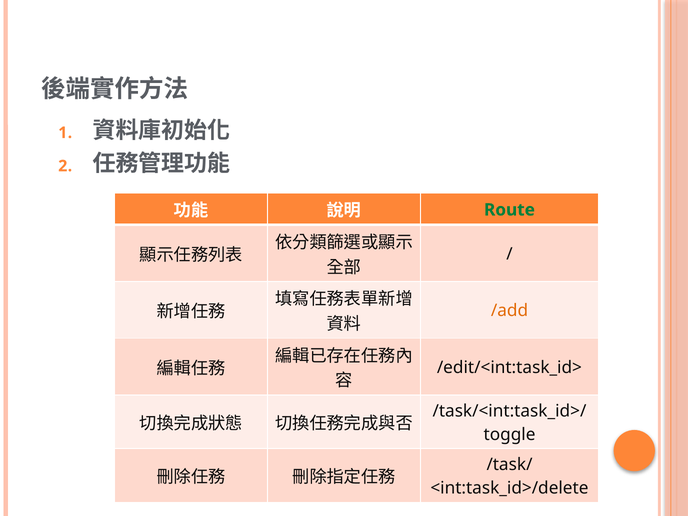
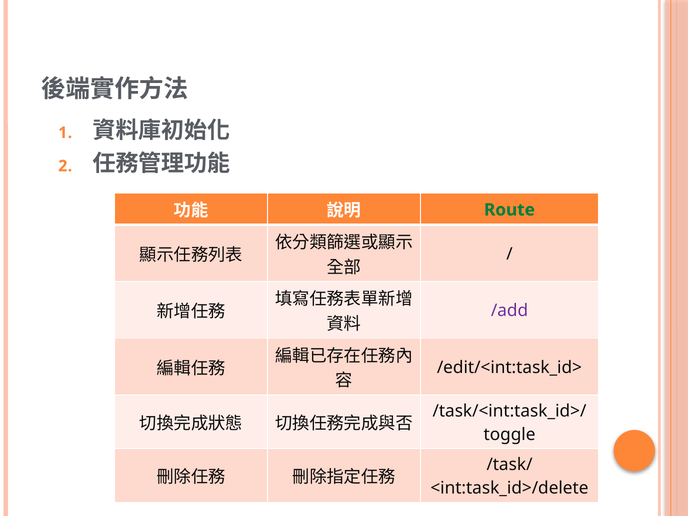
/add colour: orange -> purple
